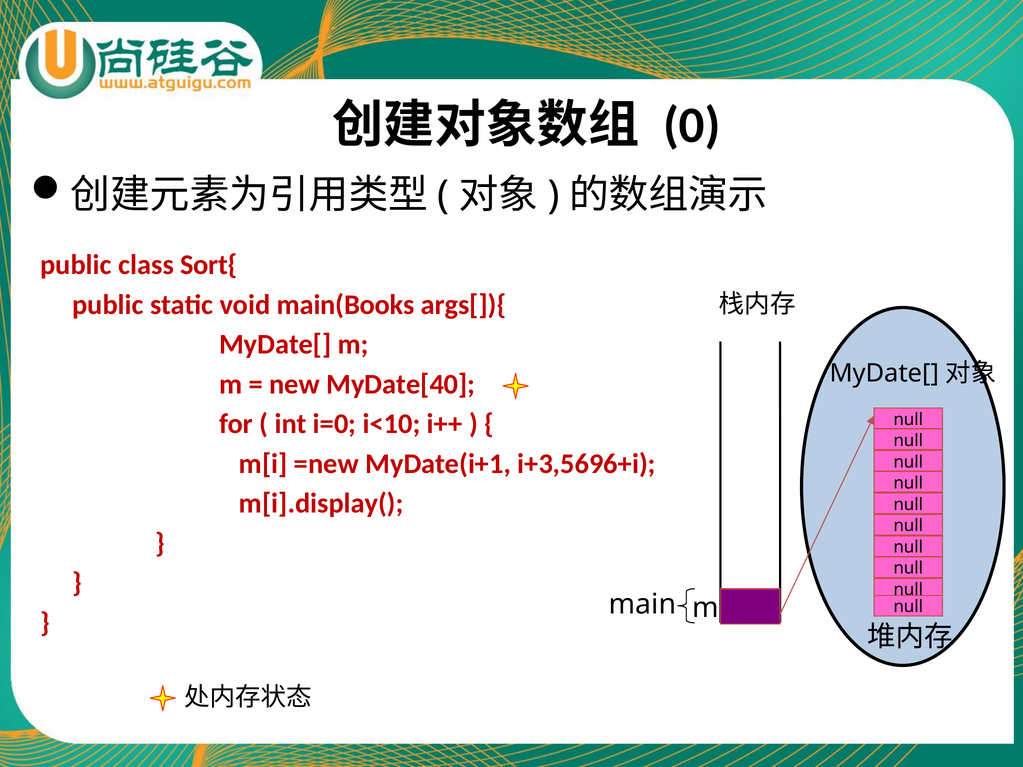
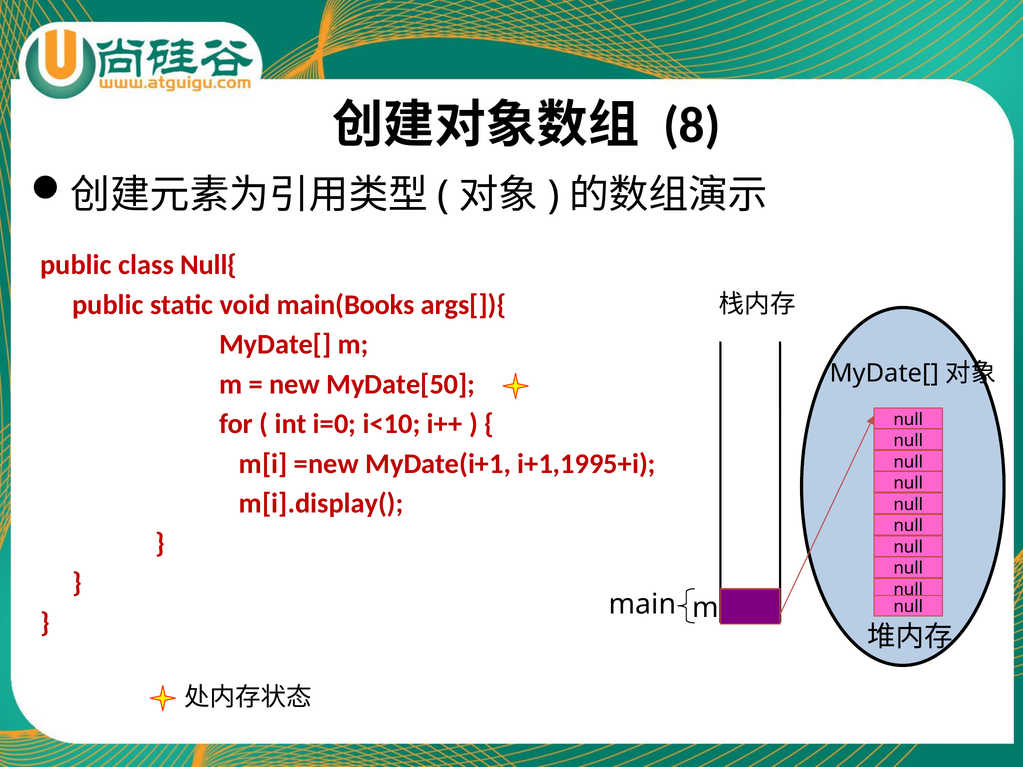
0: 0 -> 8
Sort{: Sort{ -> Null{
MyDate[40: MyDate[40 -> MyDate[50
i+3,5696+i: i+3,5696+i -> i+1,1995+i
